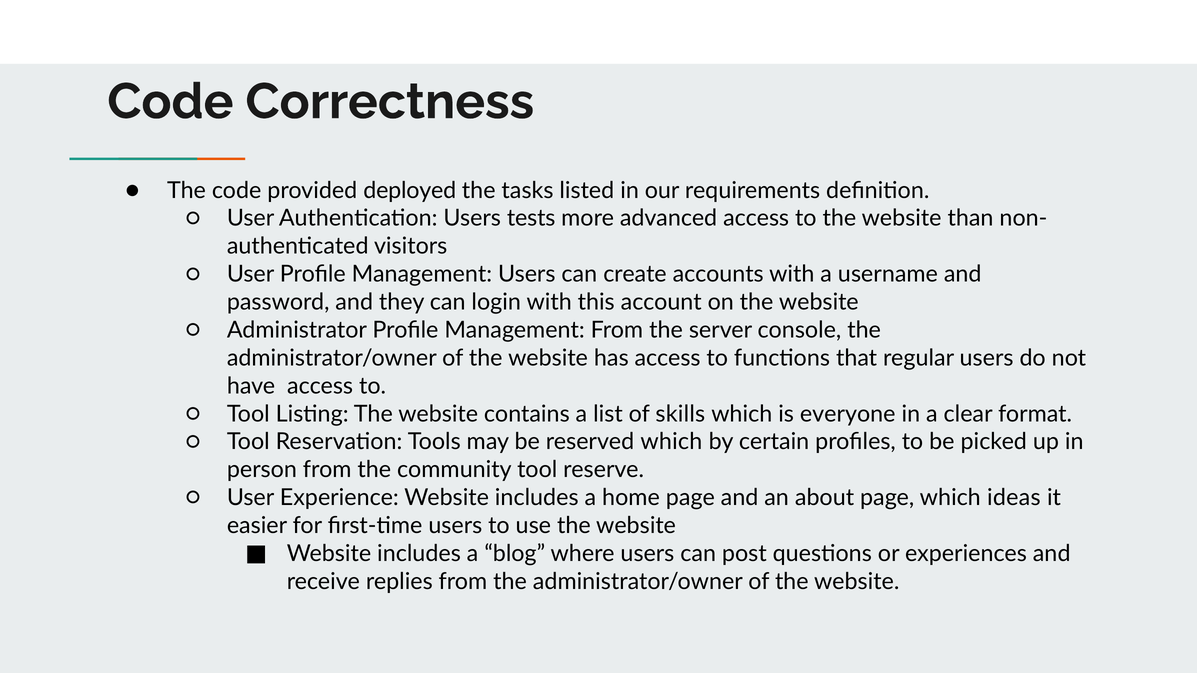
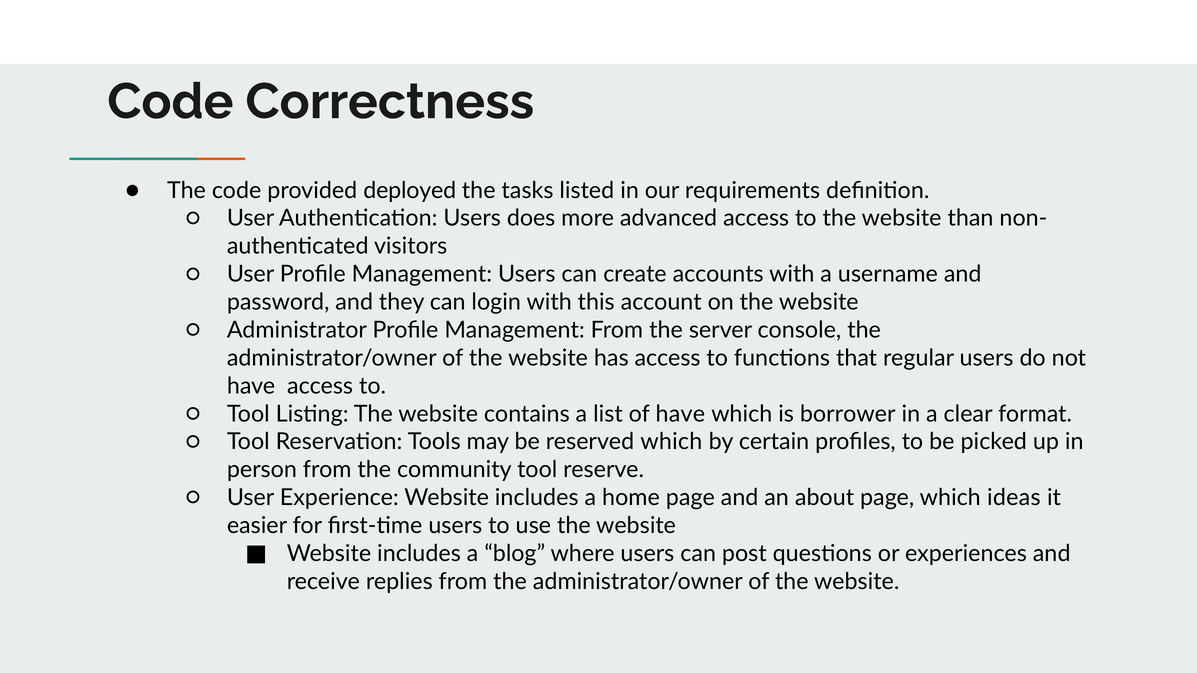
tests: tests -> does
of skills: skills -> have
everyone: everyone -> borrower
